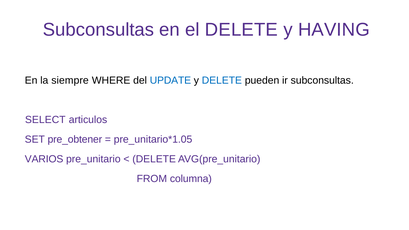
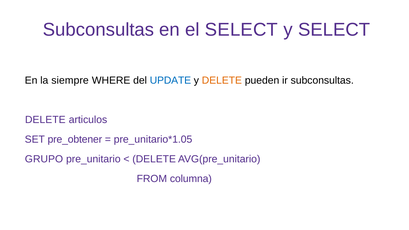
el DELETE: DELETE -> SELECT
y HAVING: HAVING -> SELECT
DELETE at (222, 80) colour: blue -> orange
SELECT at (45, 120): SELECT -> DELETE
VARIOS: VARIOS -> GRUPO
